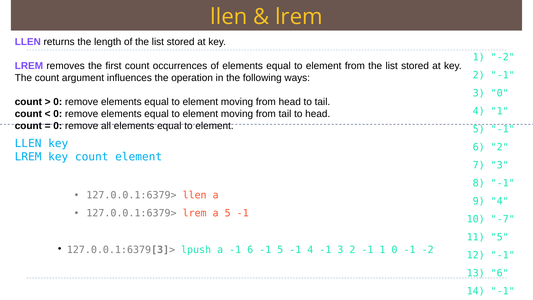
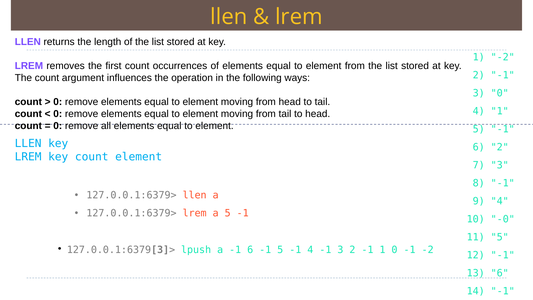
-7: -7 -> -0
